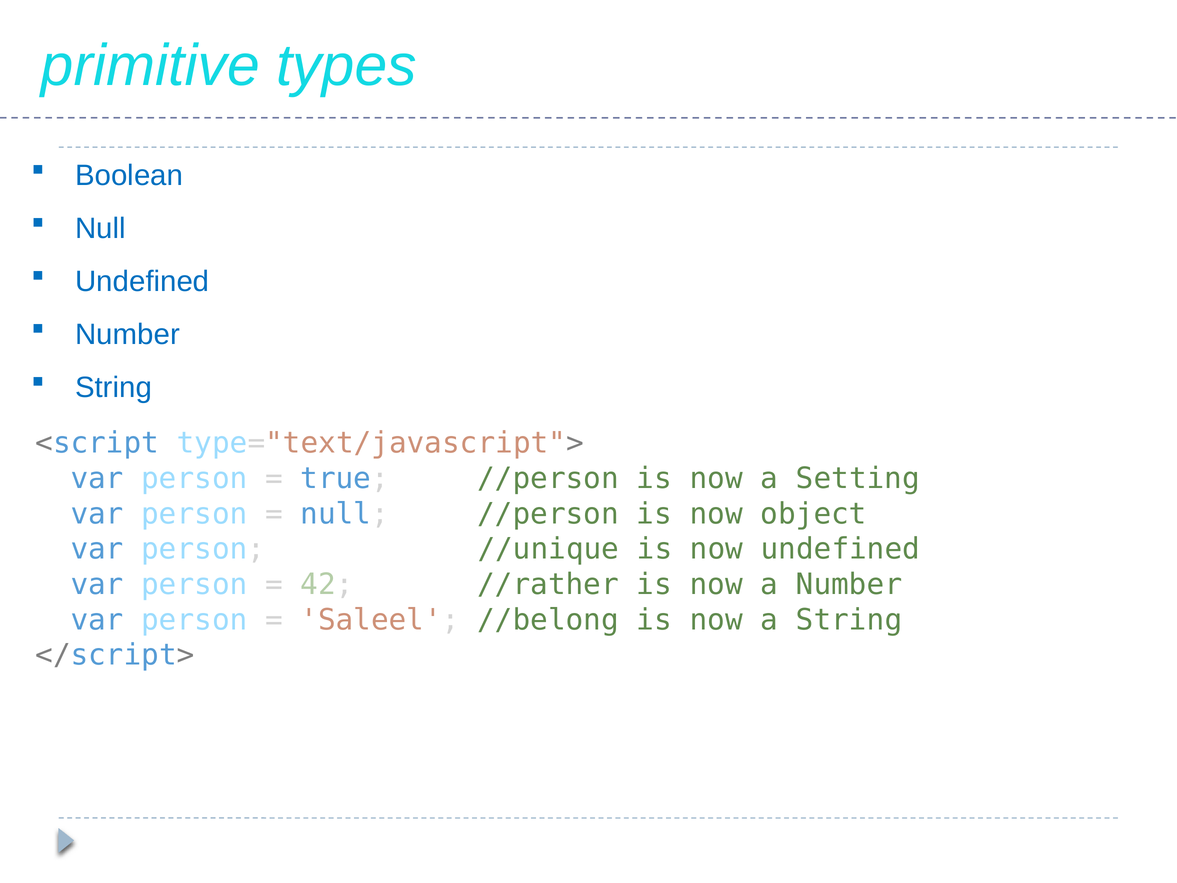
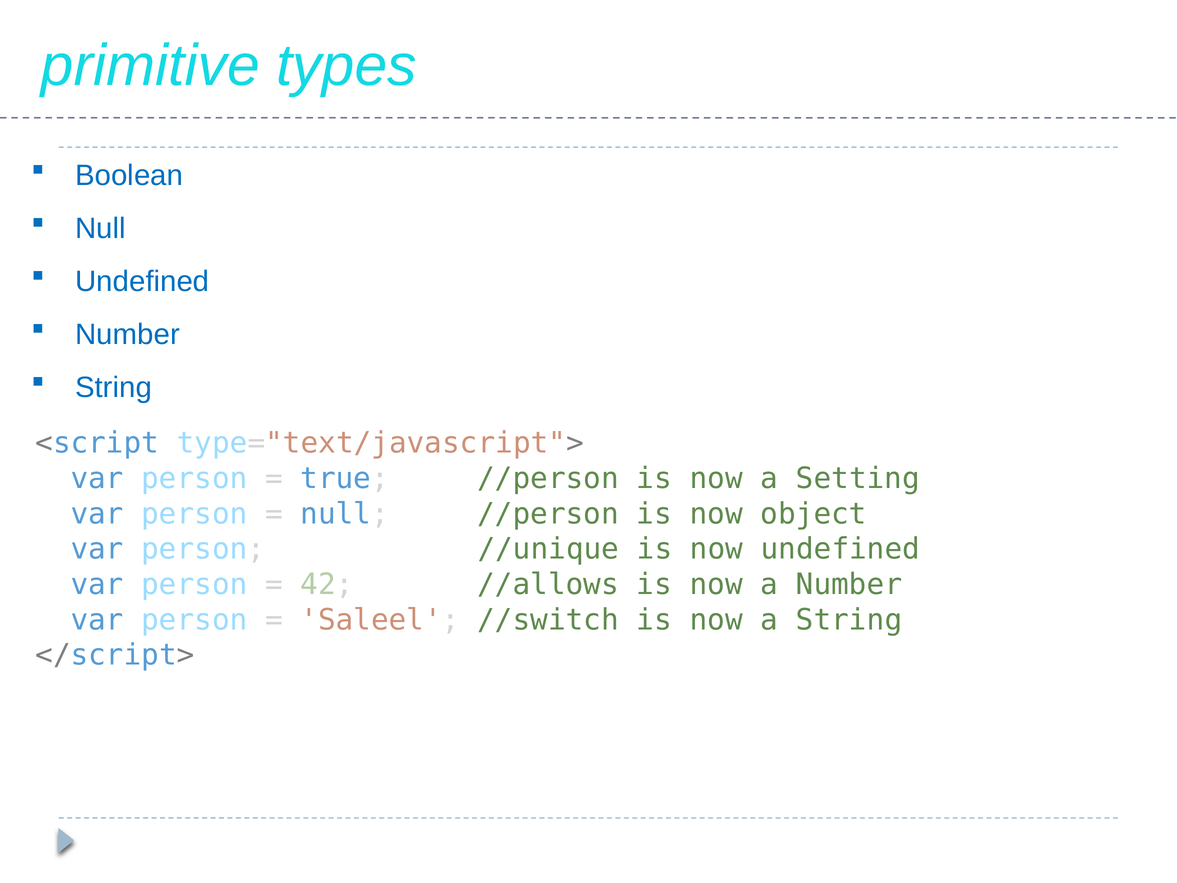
//rather: //rather -> //allows
//belong: //belong -> //switch
